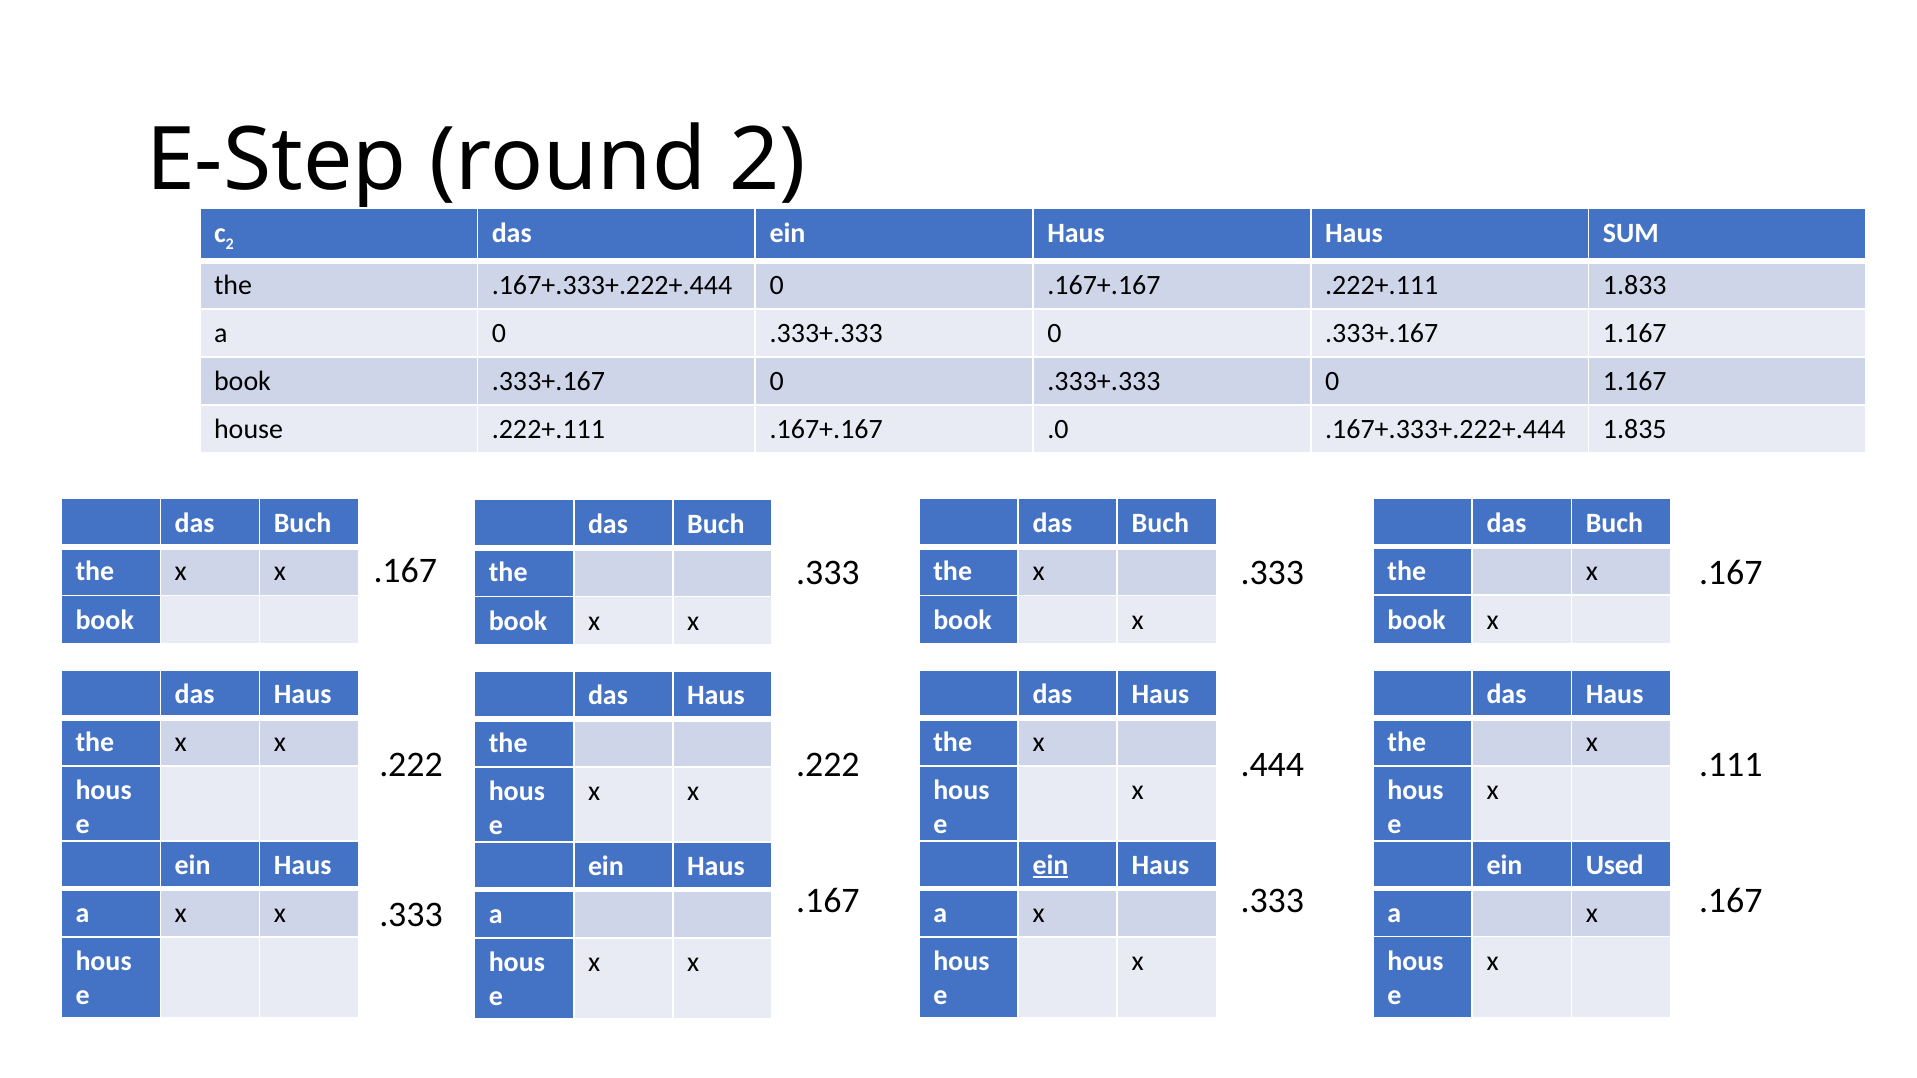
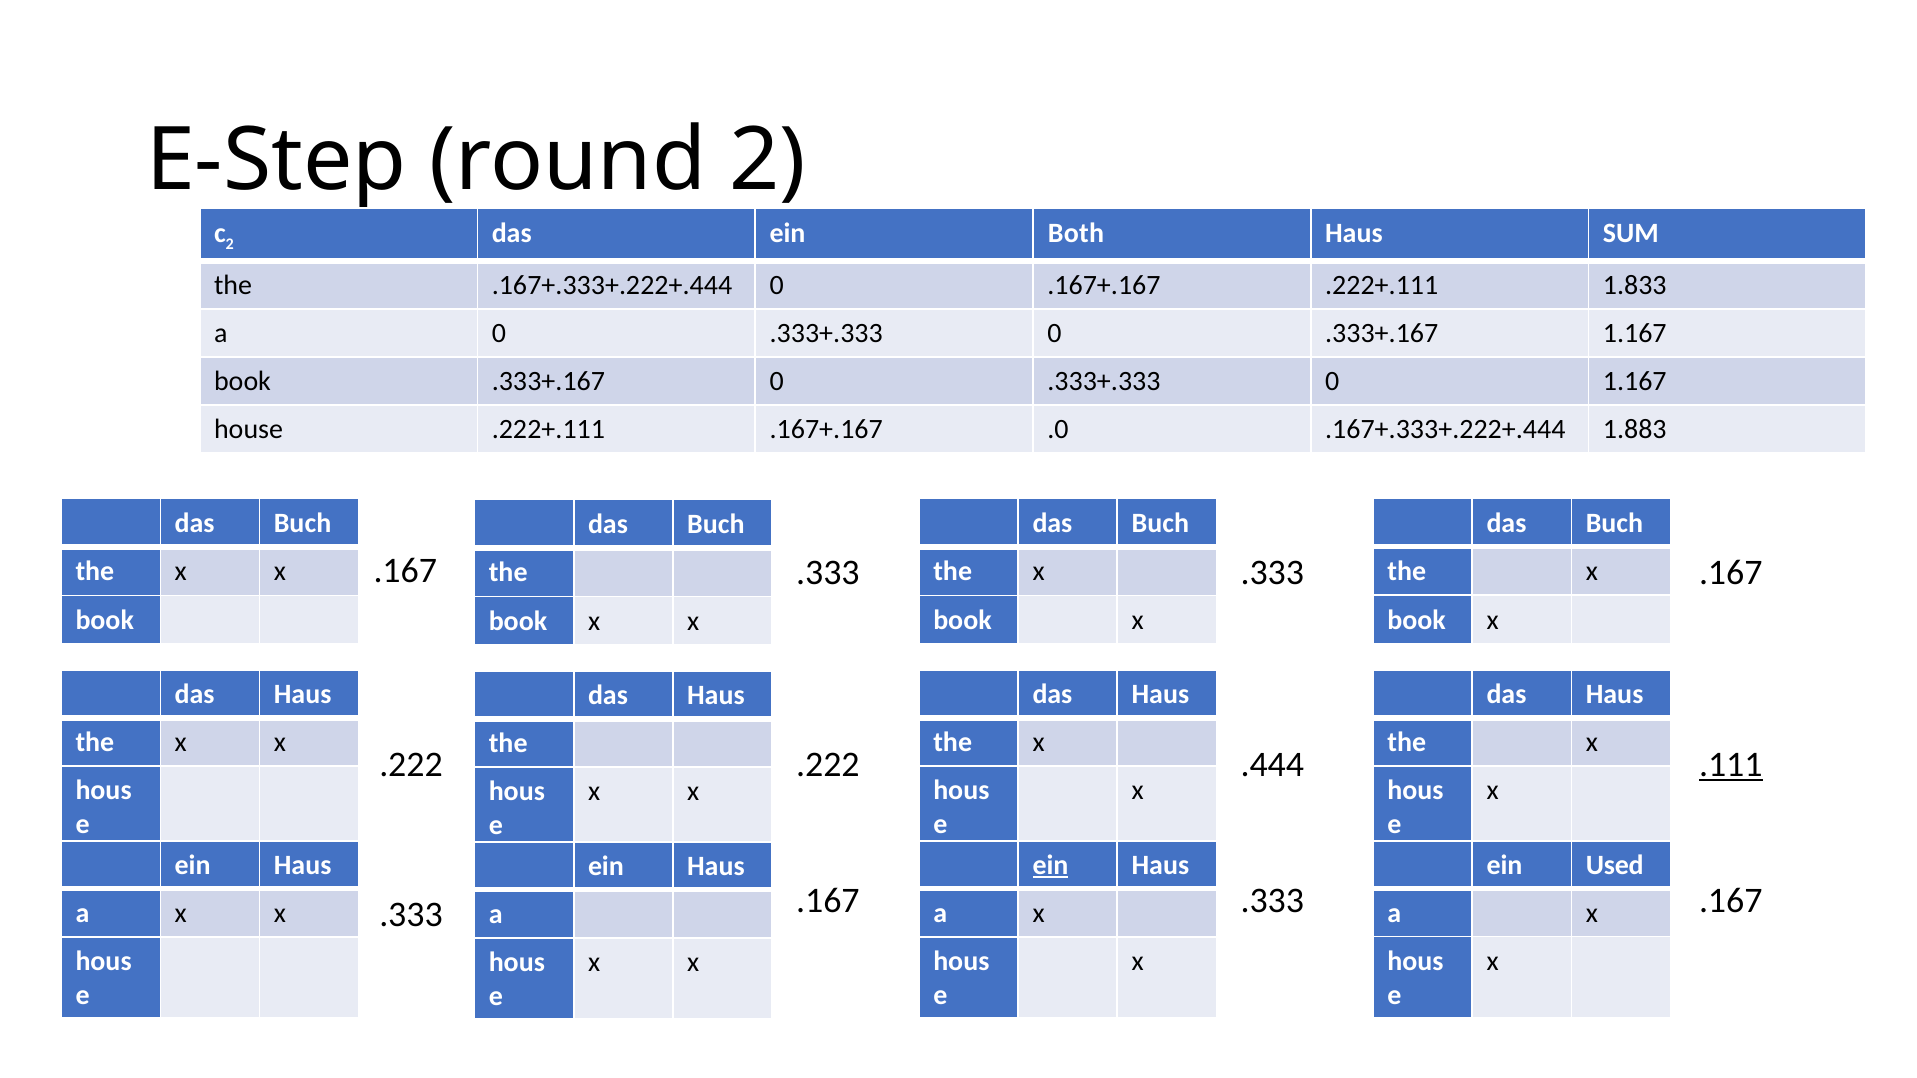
das ein Haus: Haus -> Both
1.835: 1.835 -> 1.883
.111 underline: none -> present
